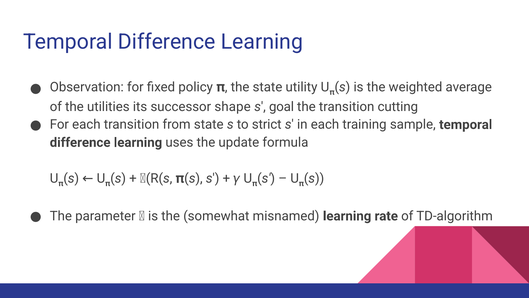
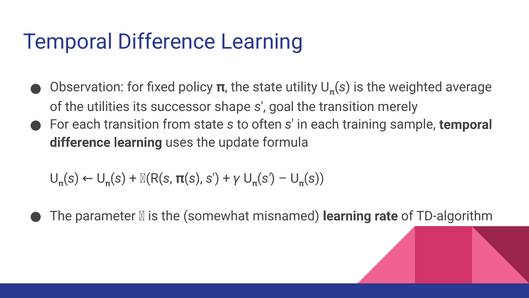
cutting: cutting -> merely
strict: strict -> often
